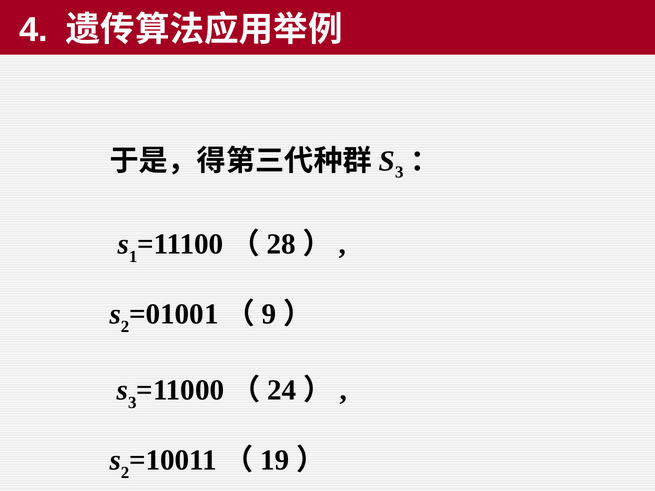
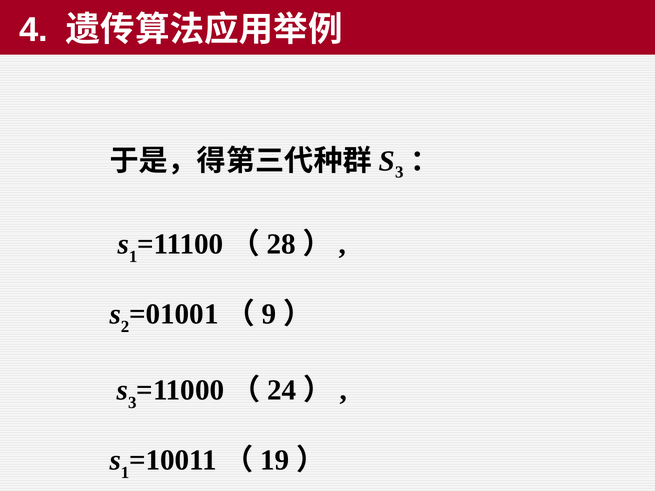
2 at (125, 473): 2 -> 1
